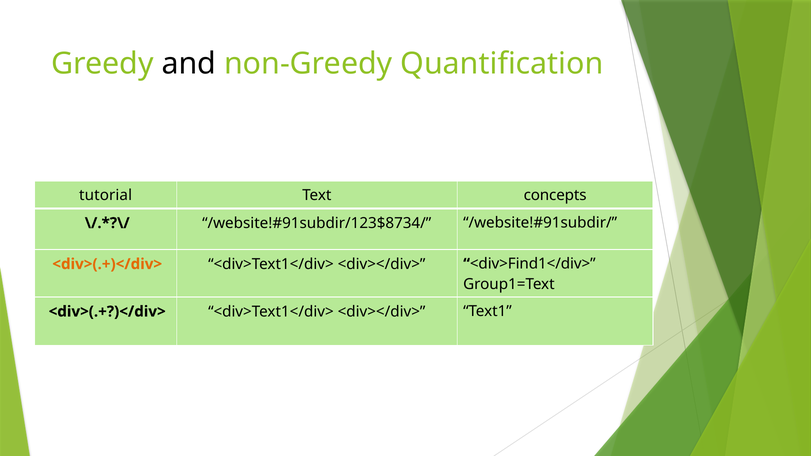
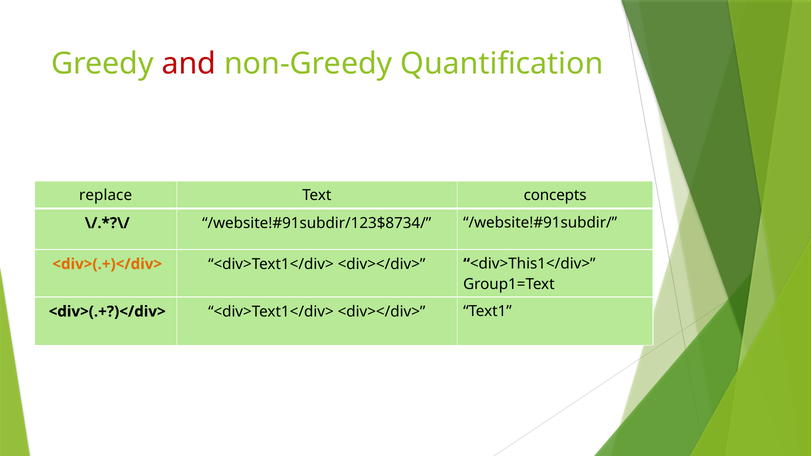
and colour: black -> red
tutorial: tutorial -> replace
<div>Find1</div>: <div>Find1</div> -> <div>This1</div>
